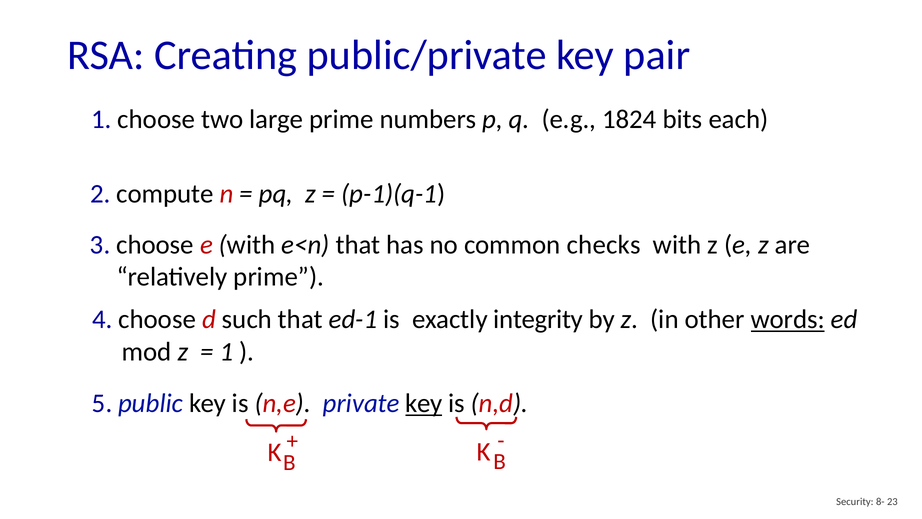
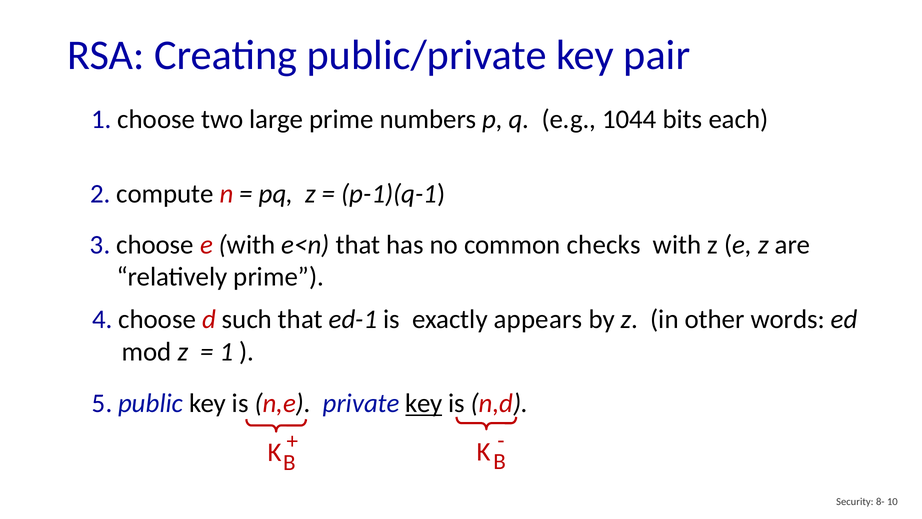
1824: 1824 -> 1044
integrity: integrity -> appears
words underline: present -> none
23: 23 -> 10
